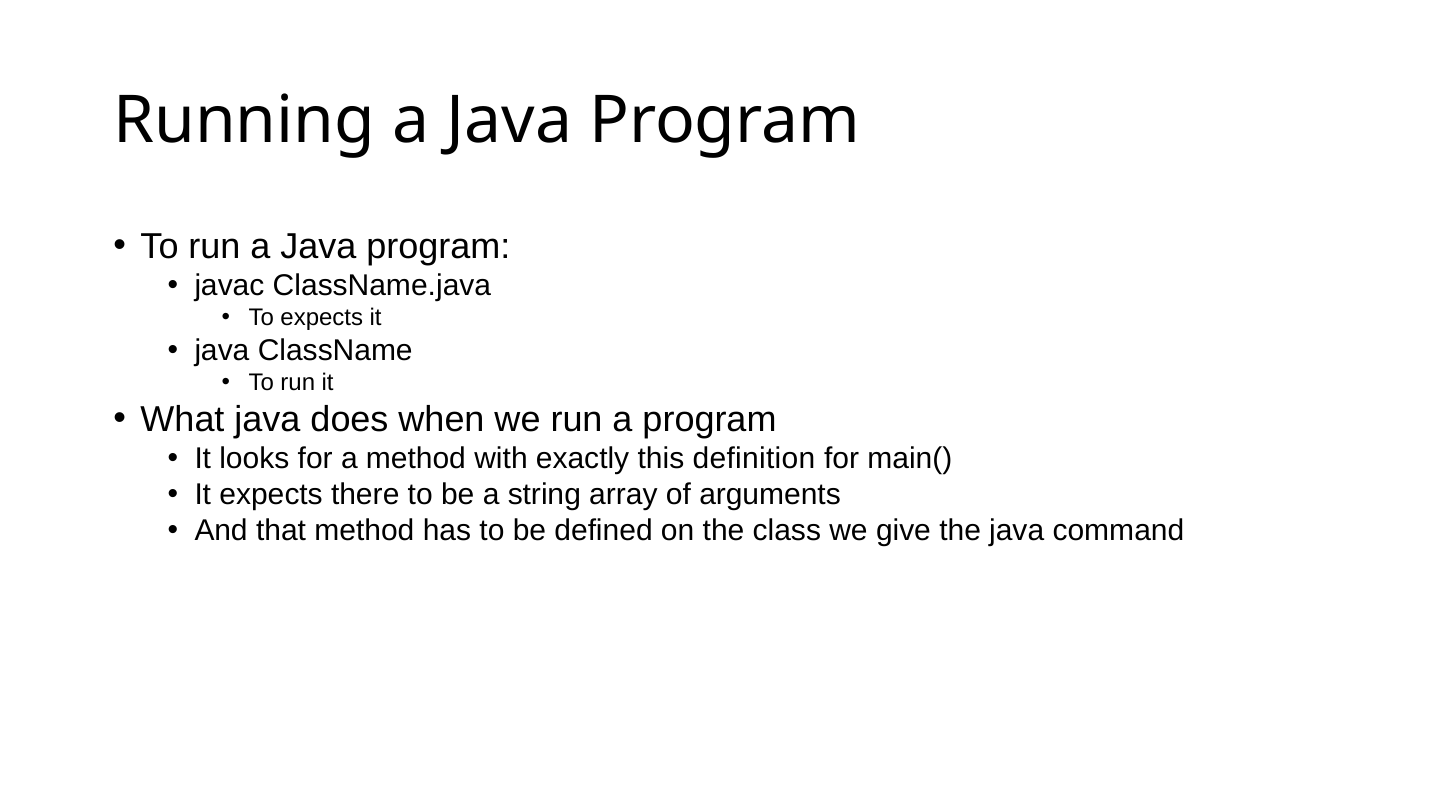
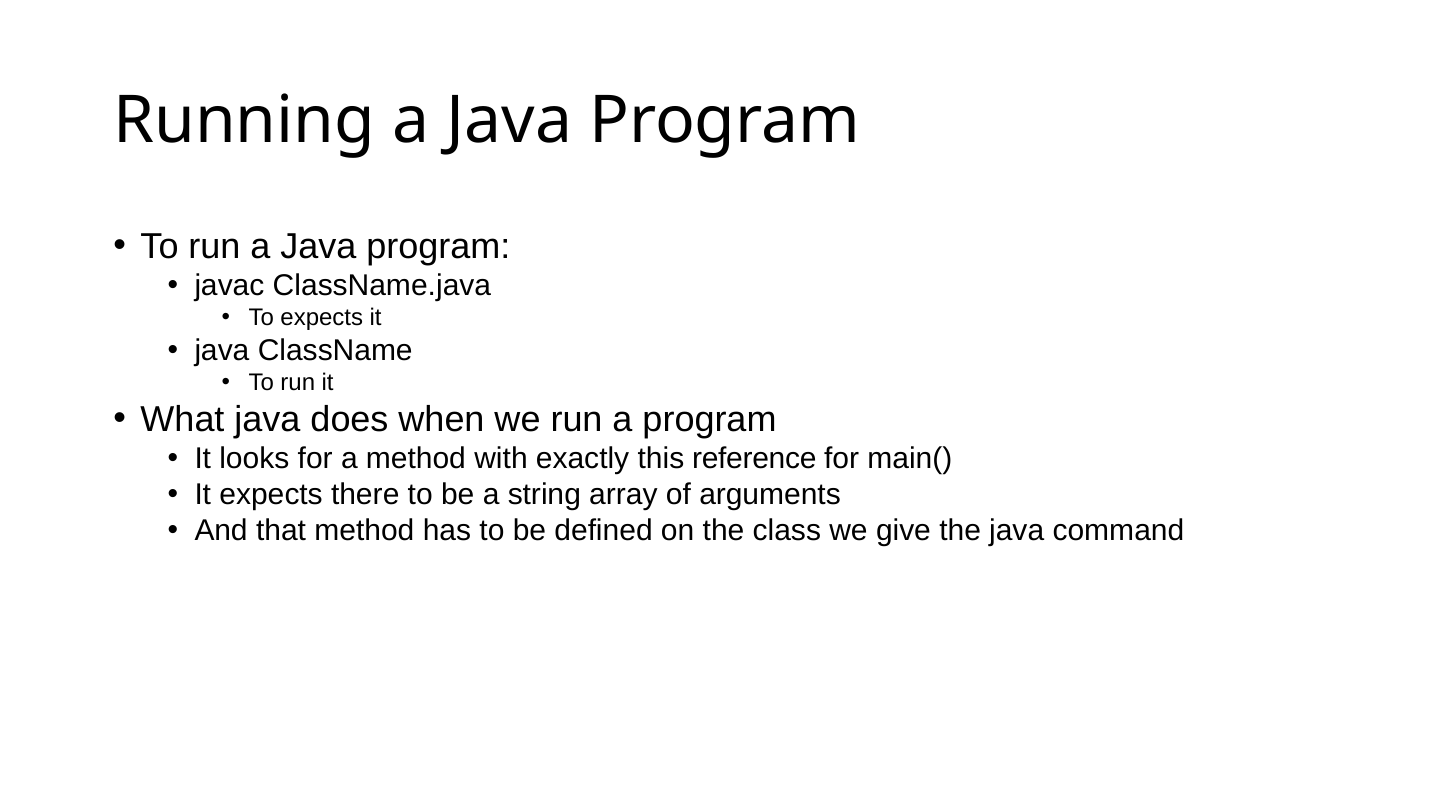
definition: definition -> reference
